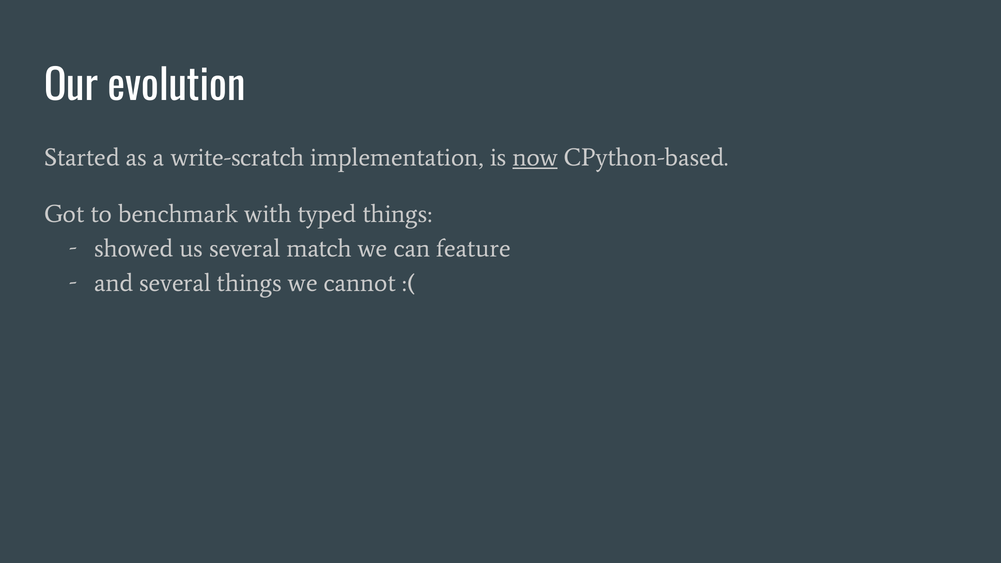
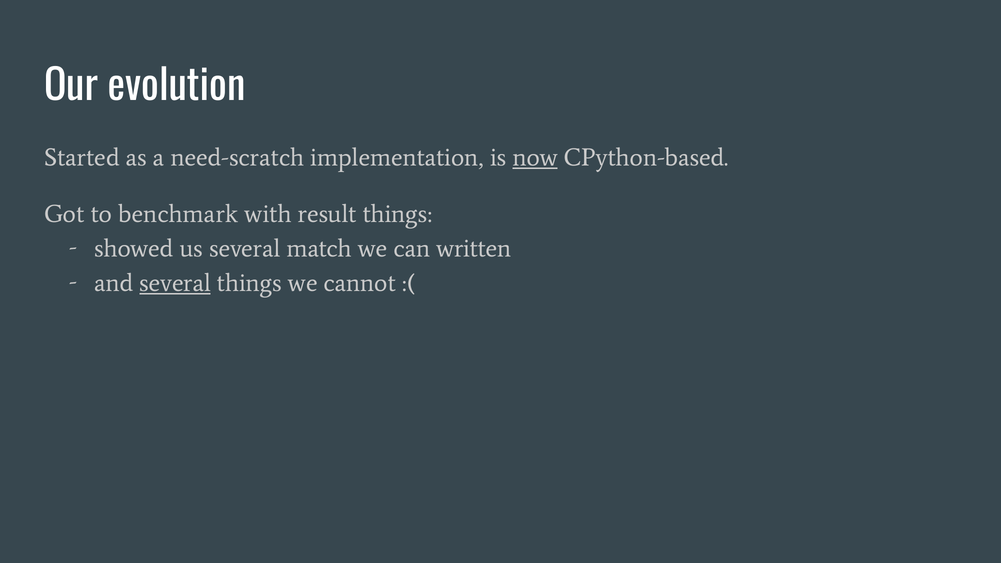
write-scratch: write-scratch -> need-scratch
typed: typed -> result
feature: feature -> written
several at (175, 283) underline: none -> present
